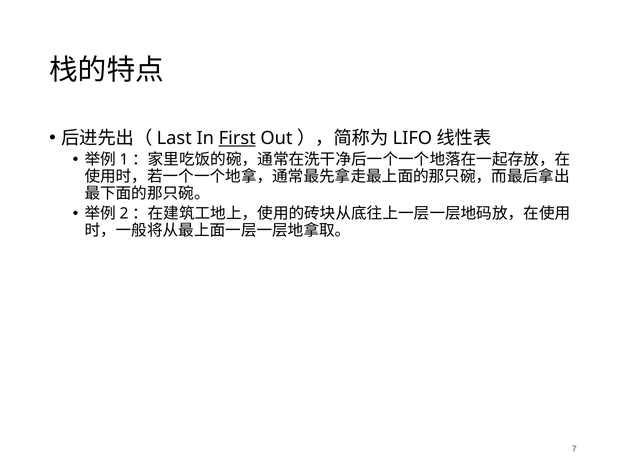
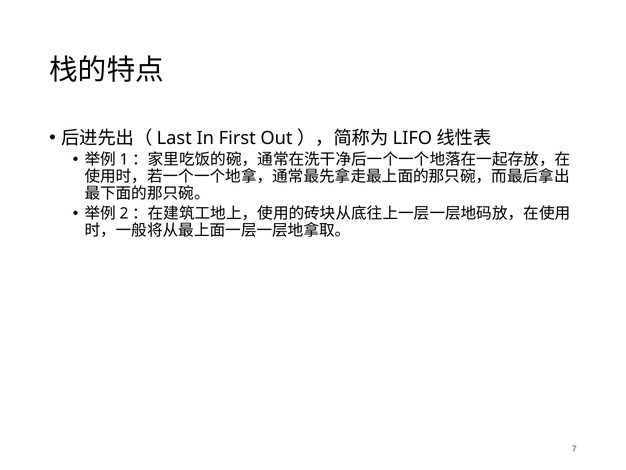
First underline: present -> none
